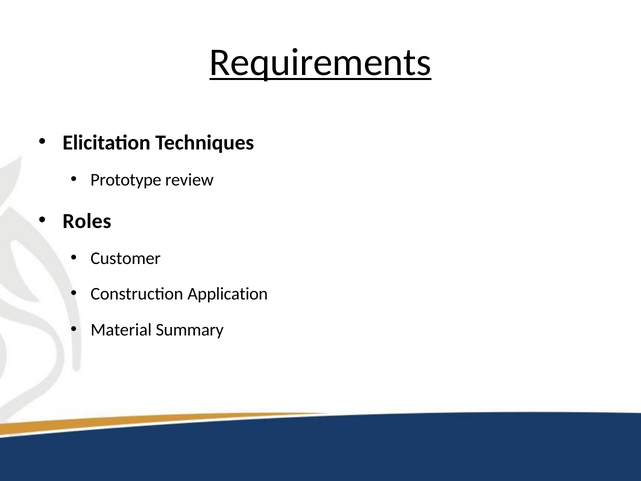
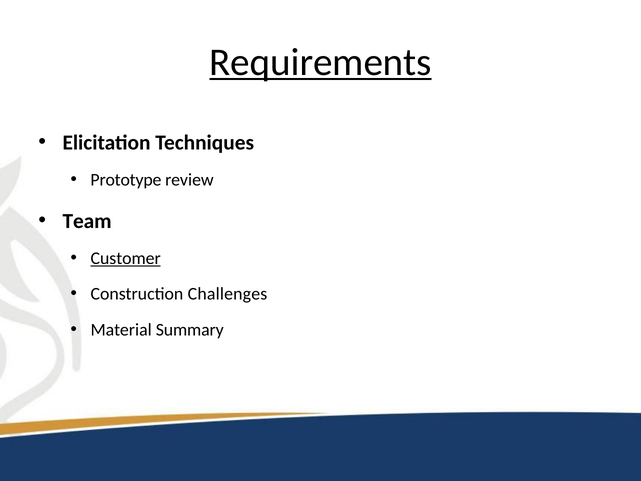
Roles: Roles -> Team
Customer underline: none -> present
Application: Application -> Challenges
